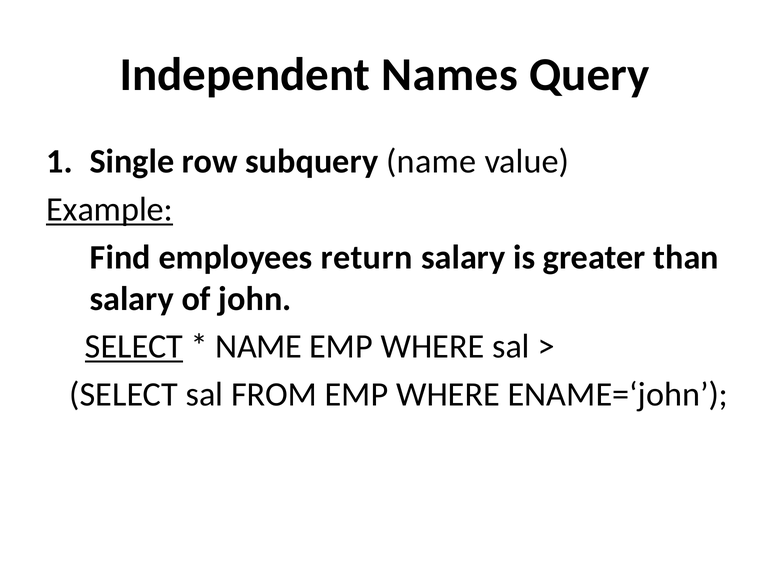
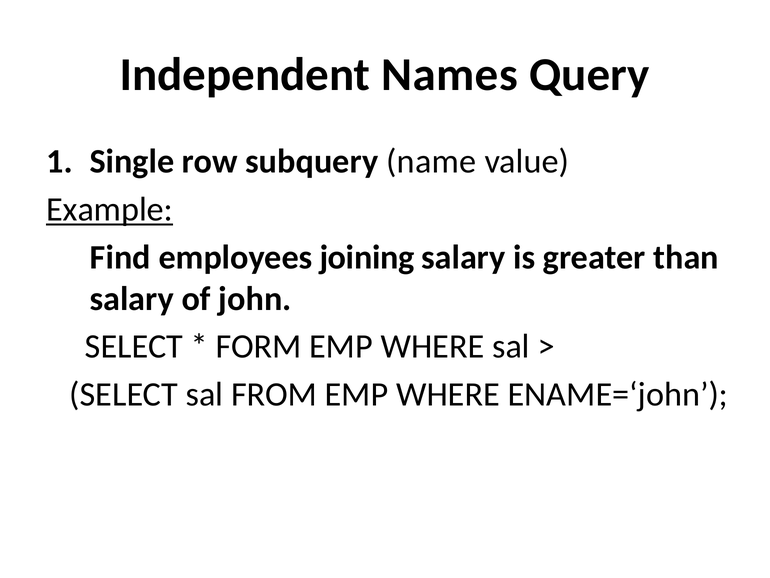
return: return -> joining
SELECT at (134, 346) underline: present -> none
NAME at (259, 346): NAME -> FORM
